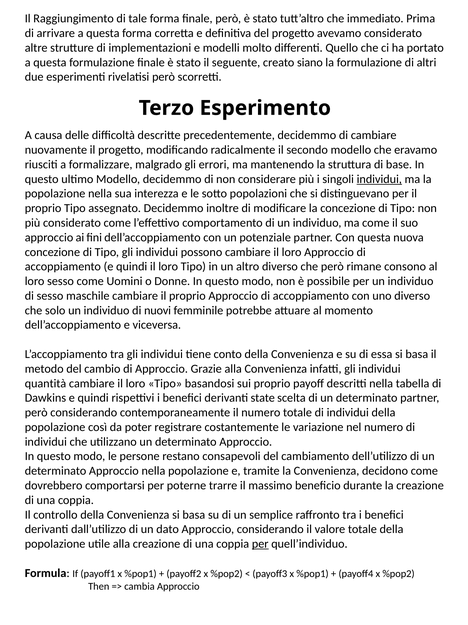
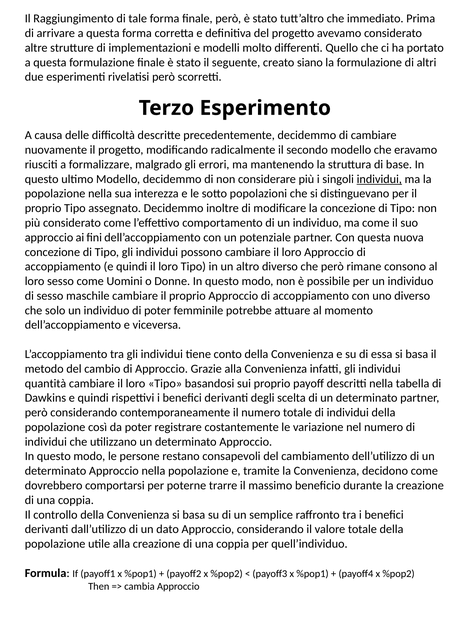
di nuovi: nuovi -> poter
state: state -> degli
per at (260, 543) underline: present -> none
